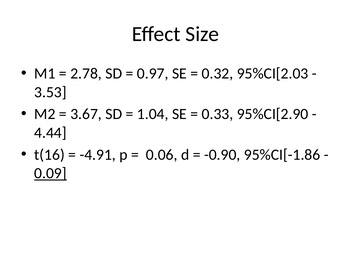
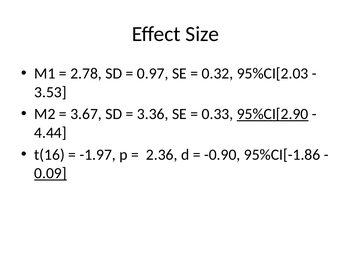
1.04: 1.04 -> 3.36
95%CI[2.90 underline: none -> present
-4.91: -4.91 -> -1.97
0.06: 0.06 -> 2.36
